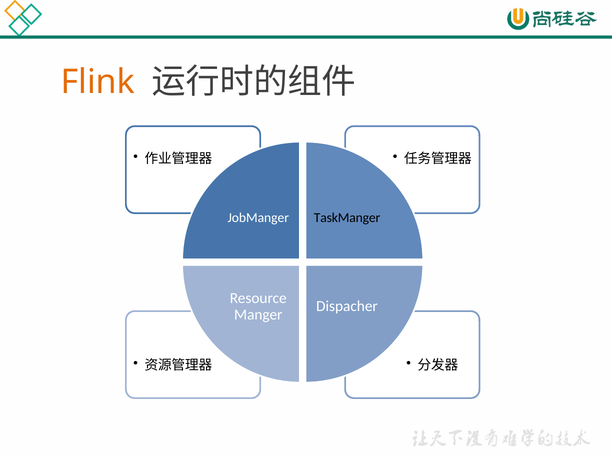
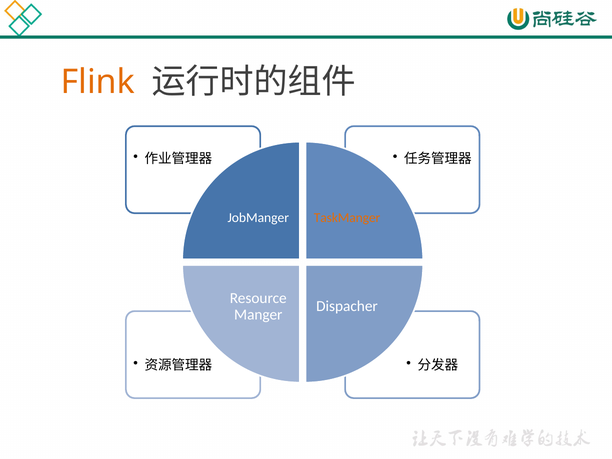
TaskManger colour: black -> orange
